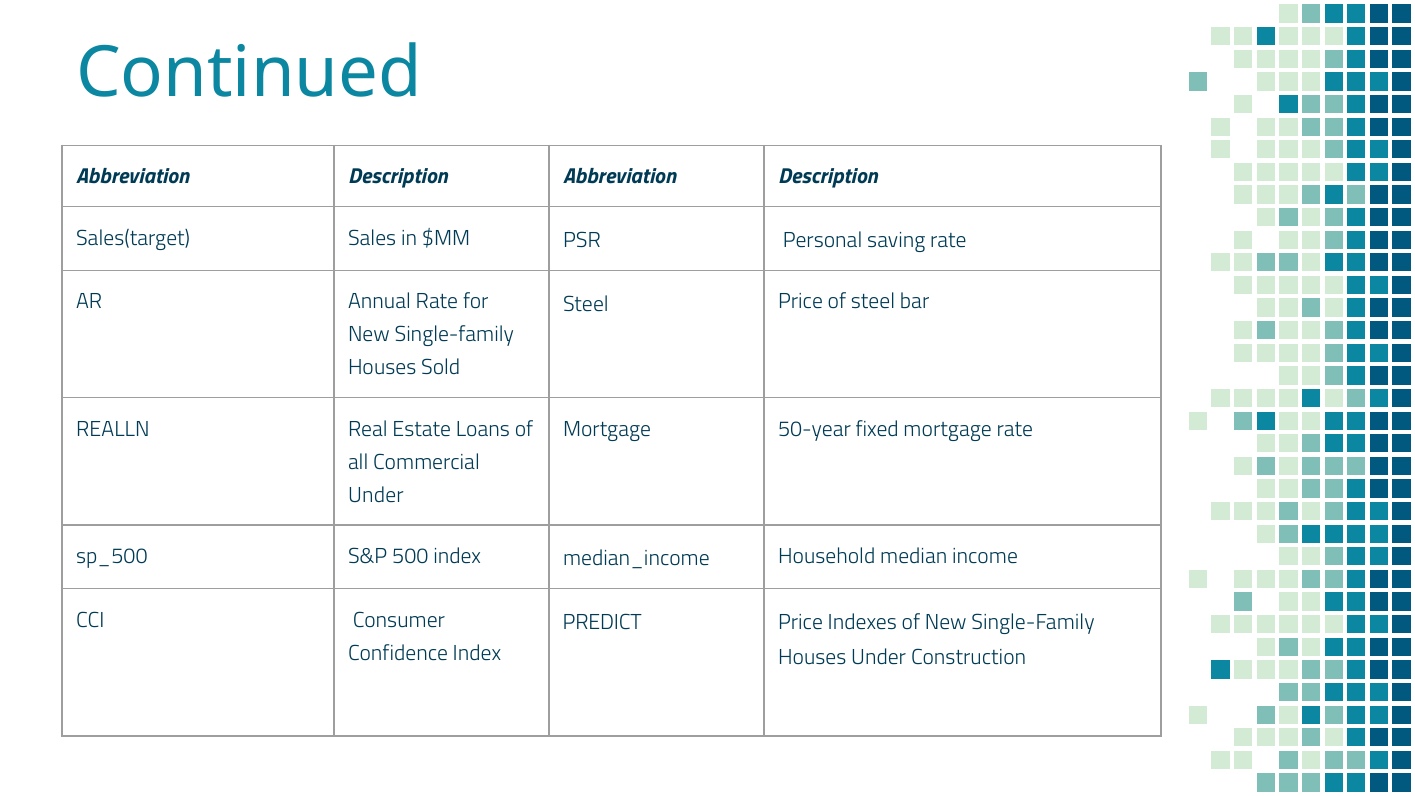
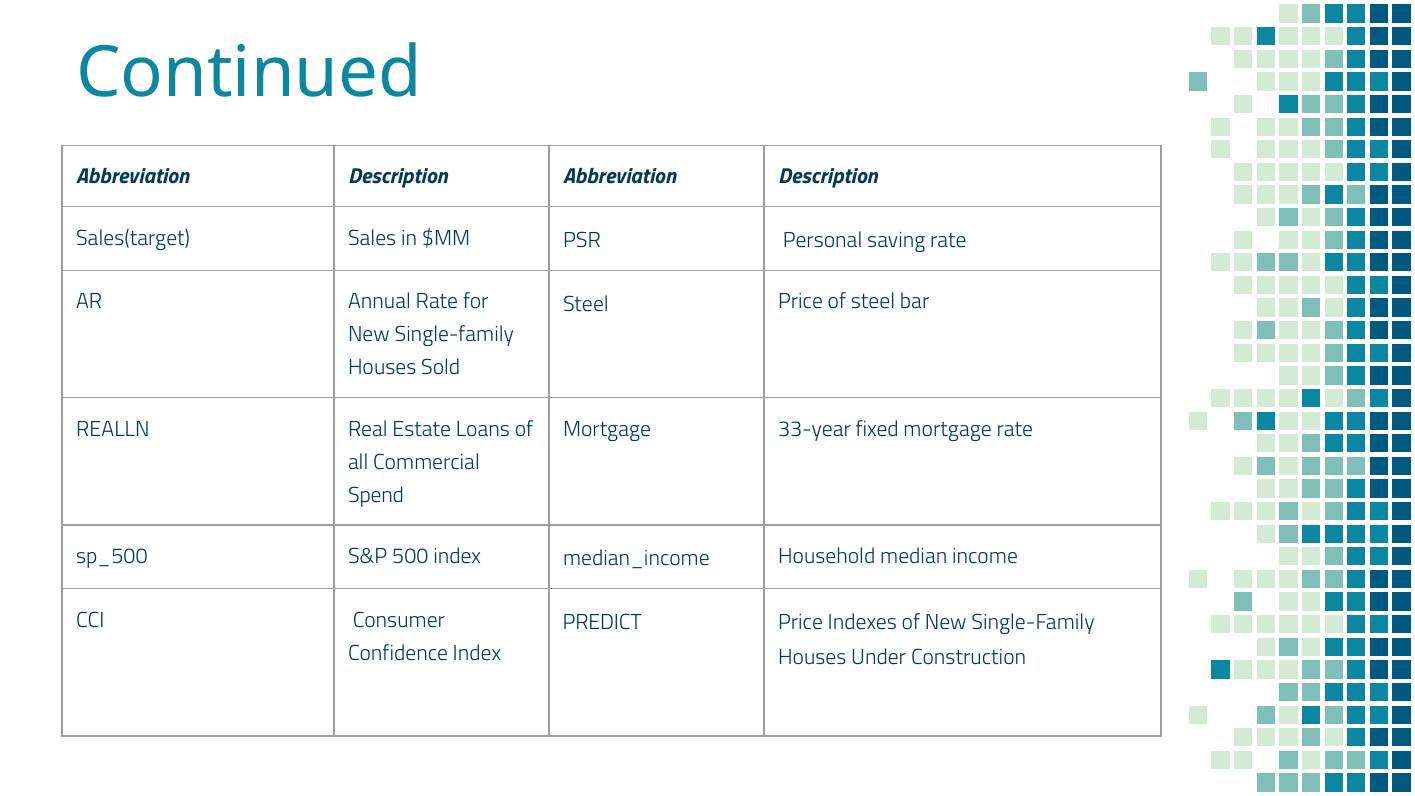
50-year: 50-year -> 33-year
Under at (376, 495): Under -> Spend
